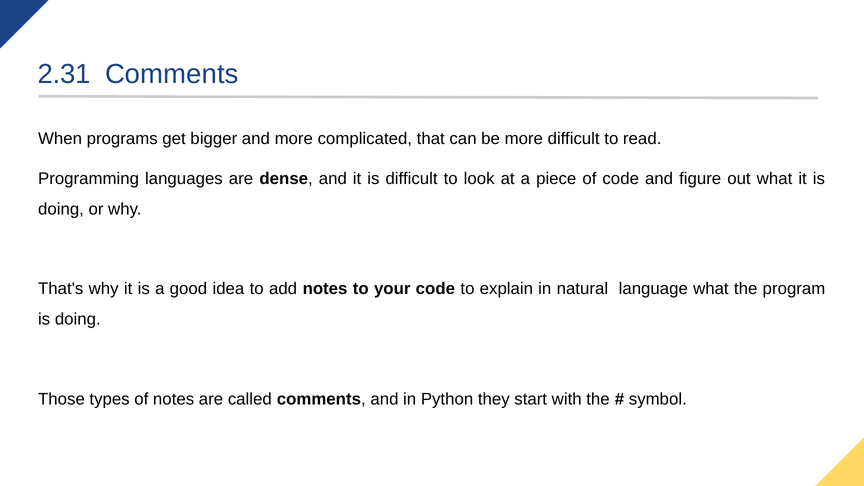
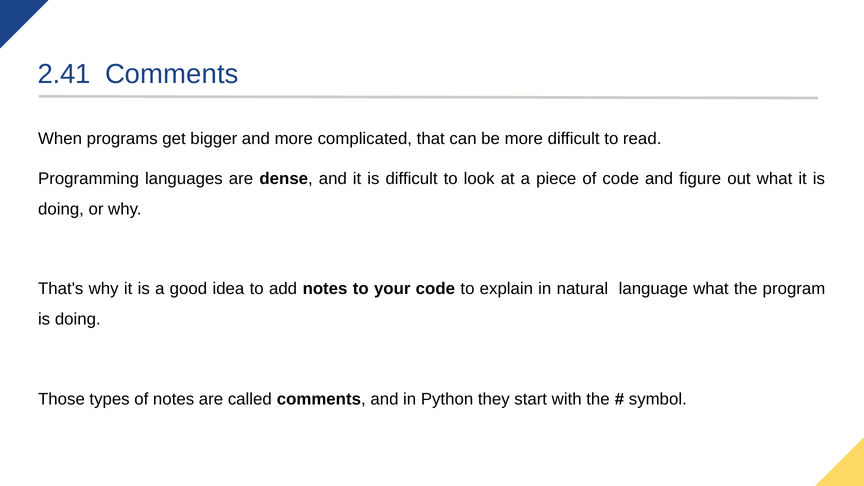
2.31: 2.31 -> 2.41
